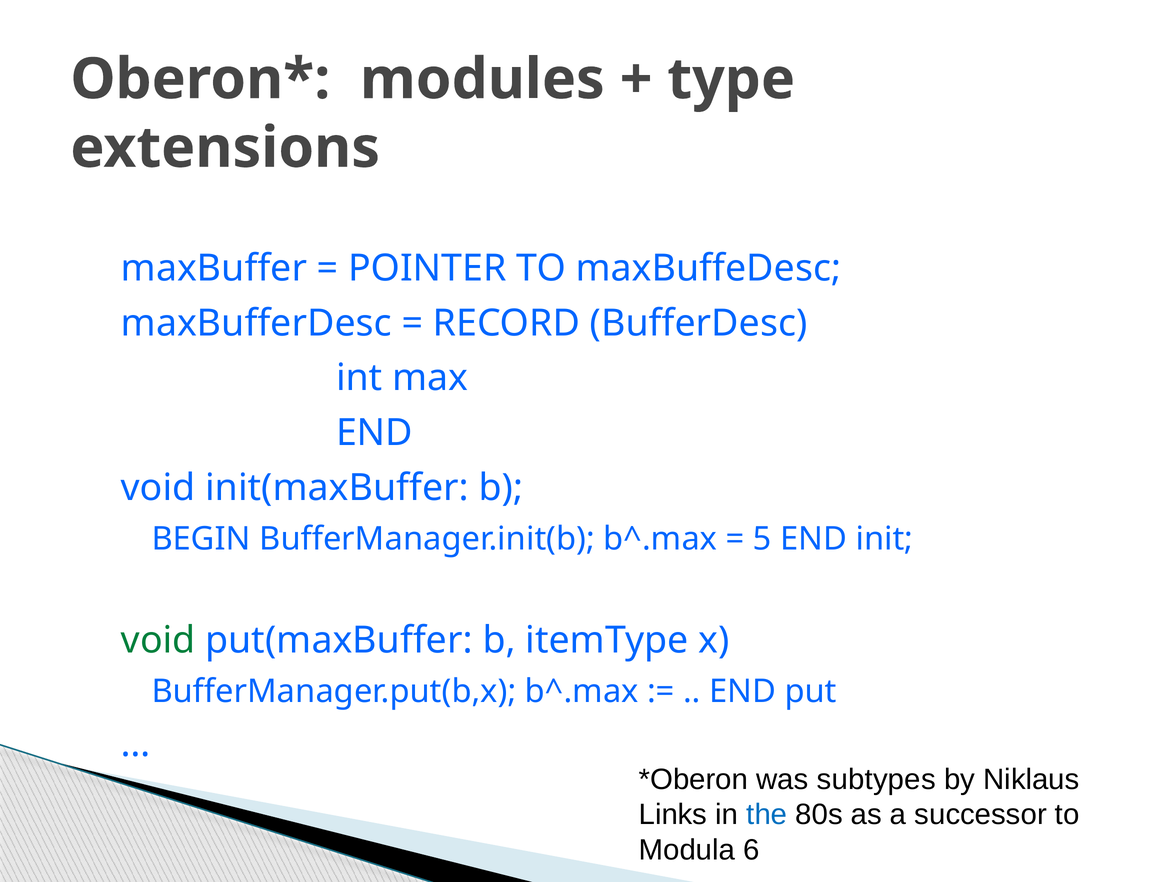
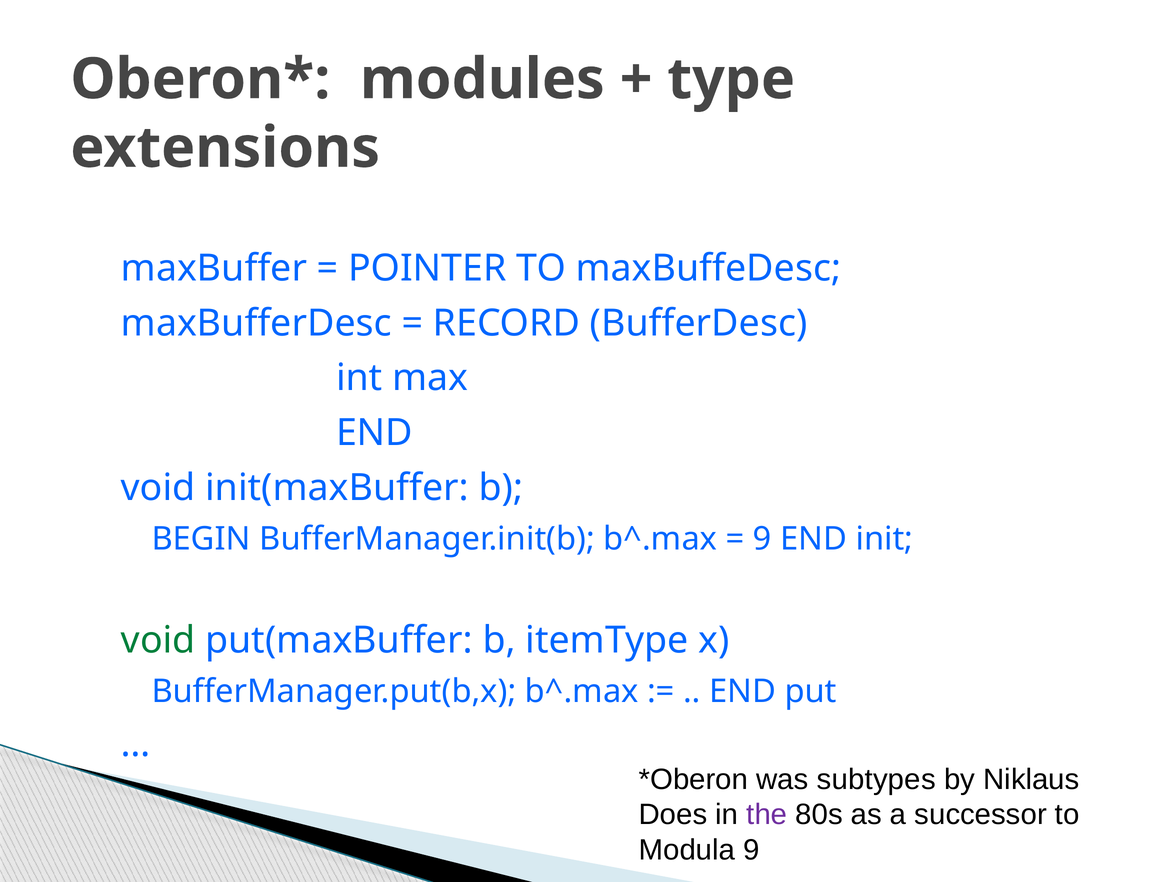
5 at (762, 539): 5 -> 9
Links: Links -> Does
the colour: blue -> purple
Modula 6: 6 -> 9
